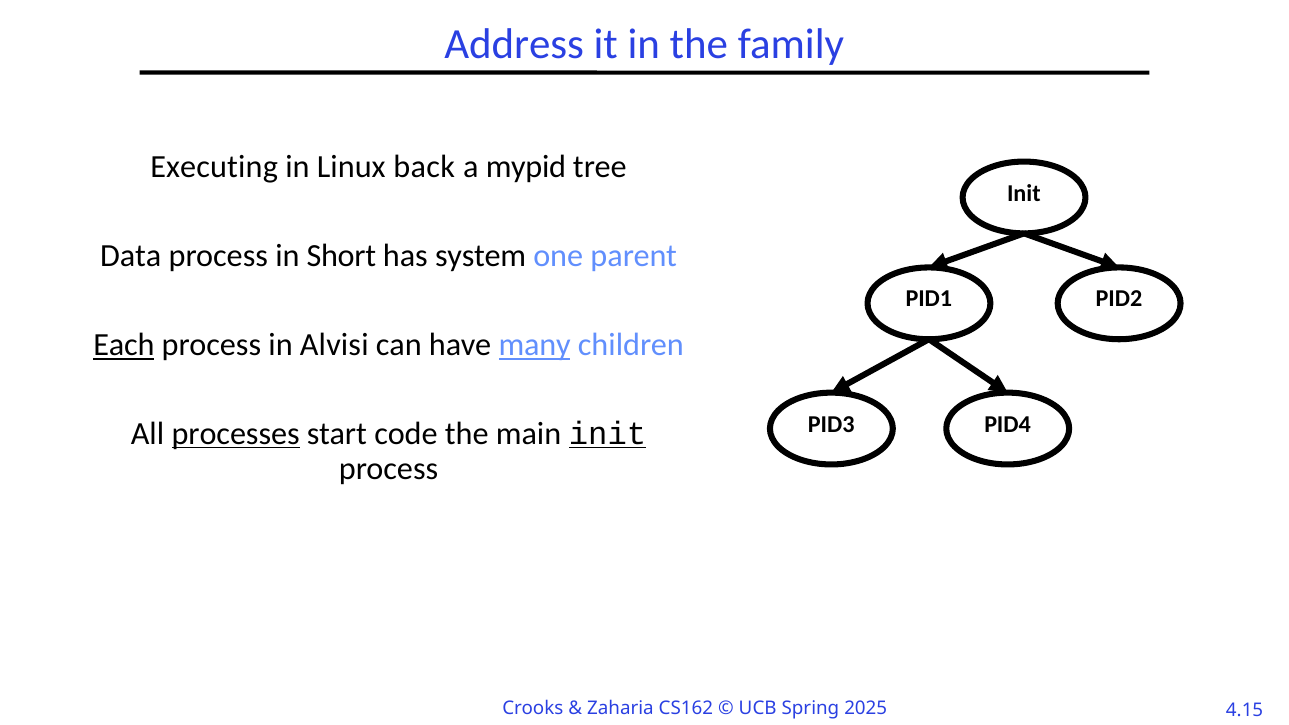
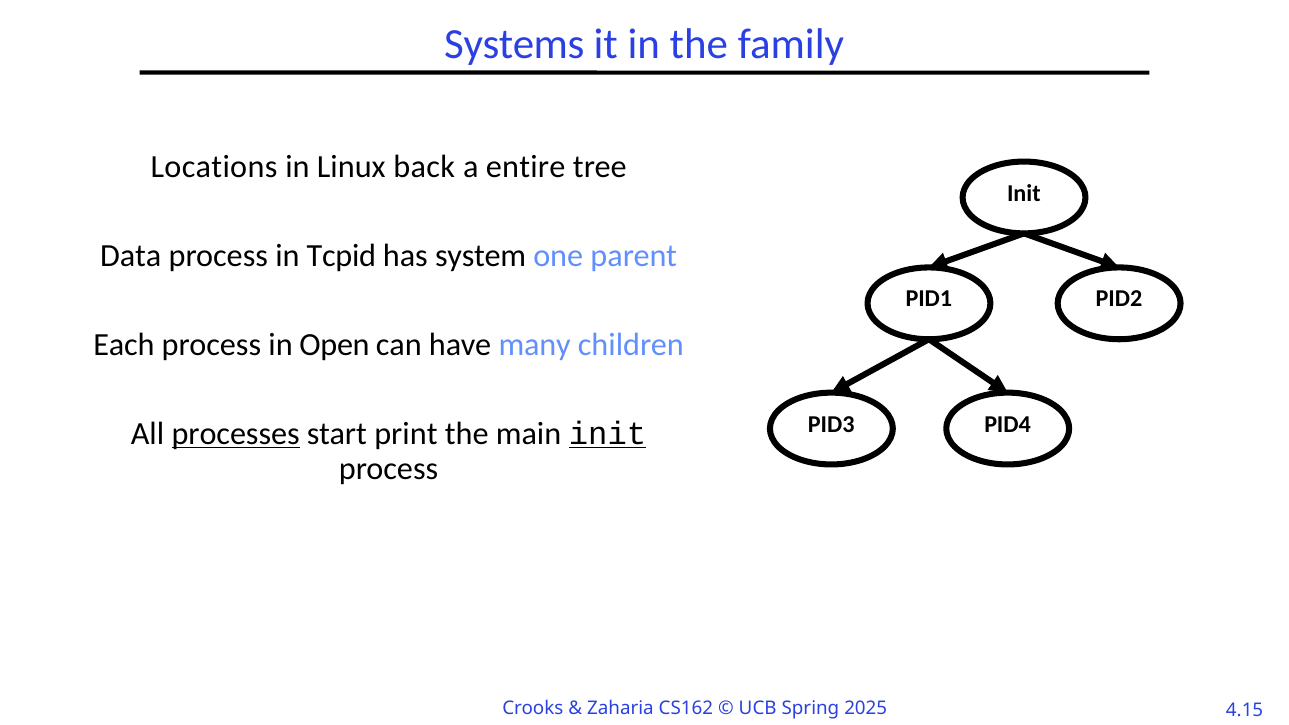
Address: Address -> Systems
Executing: Executing -> Locations
mypid: mypid -> entire
Short: Short -> Tcpid
Each underline: present -> none
Alvisi: Alvisi -> Open
many underline: present -> none
code: code -> print
